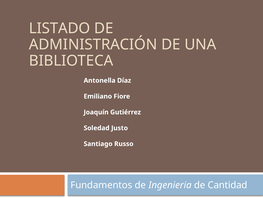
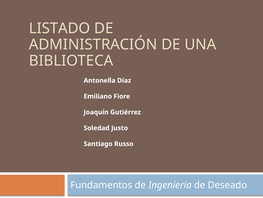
Cantidad: Cantidad -> Deseado
